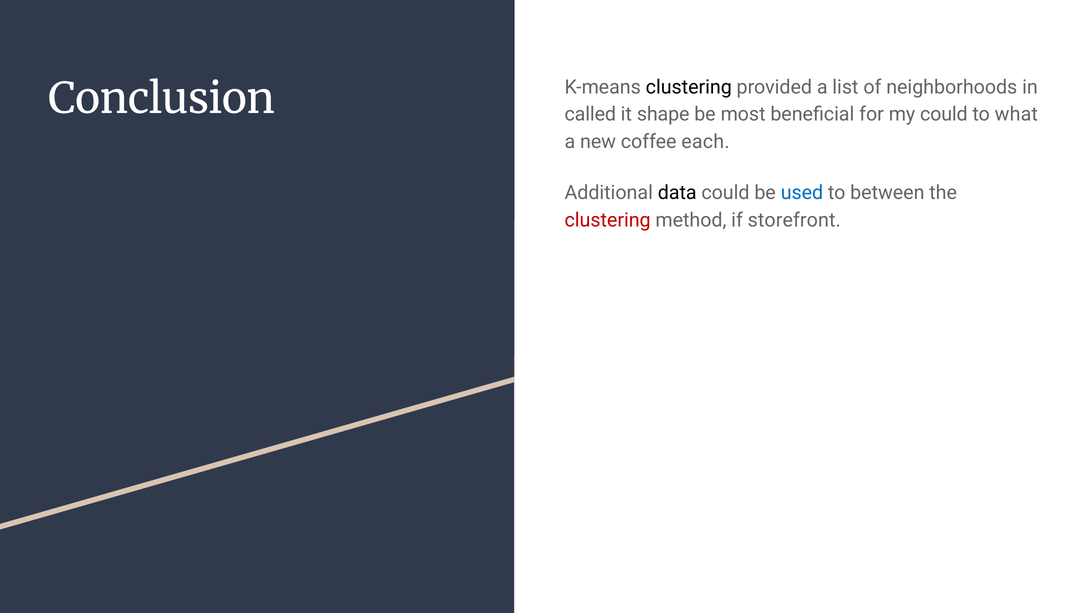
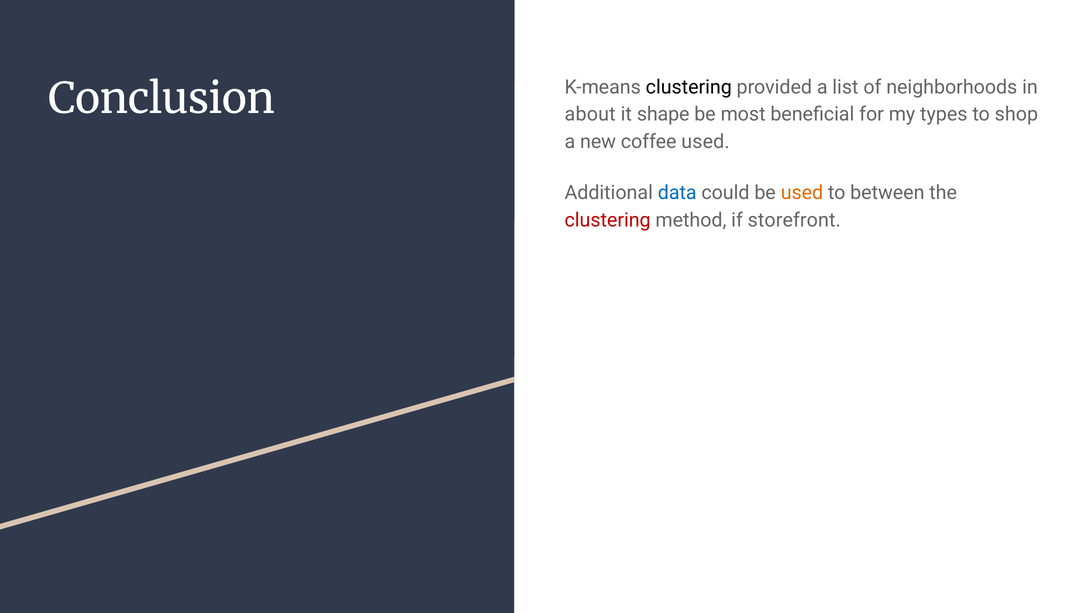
called: called -> about
my could: could -> types
what: what -> shop
coffee each: each -> used
data colour: black -> blue
used at (802, 193) colour: blue -> orange
